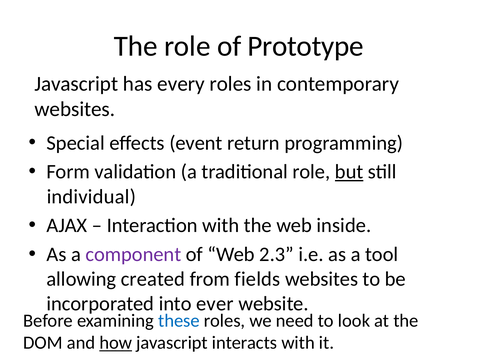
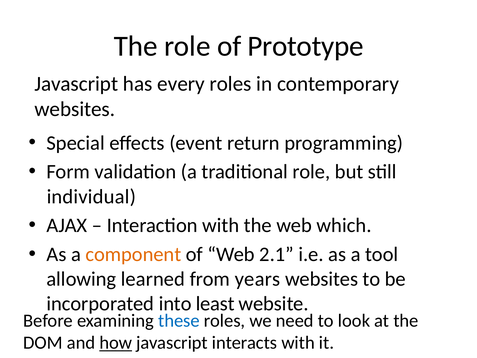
but underline: present -> none
inside: inside -> which
component colour: purple -> orange
2.3: 2.3 -> 2.1
created: created -> learned
fields: fields -> years
ever: ever -> least
